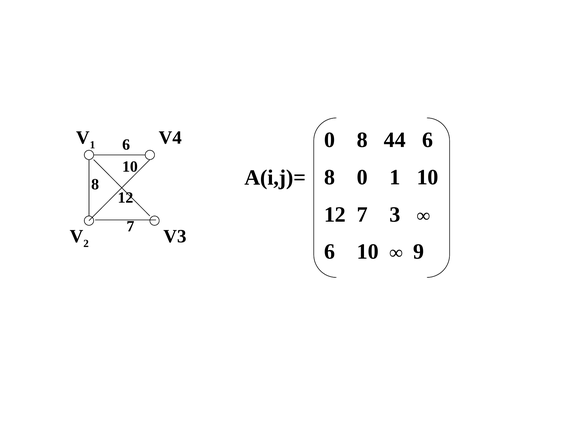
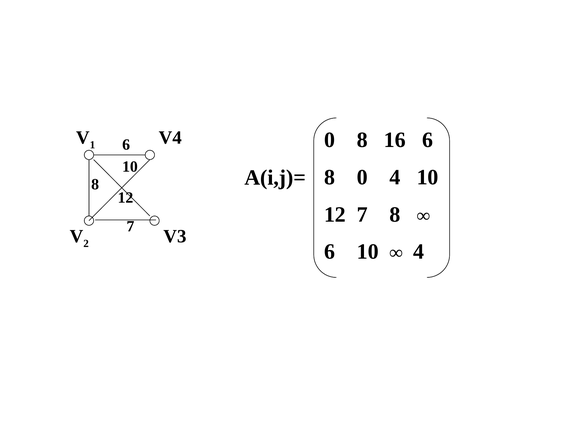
44: 44 -> 16
0 1: 1 -> 4
7 3: 3 -> 8
9 at (418, 251): 9 -> 4
